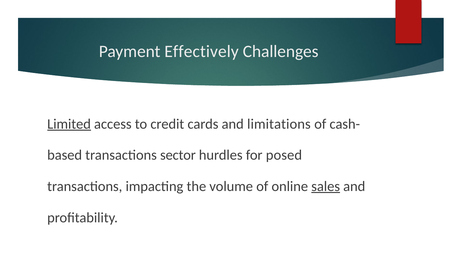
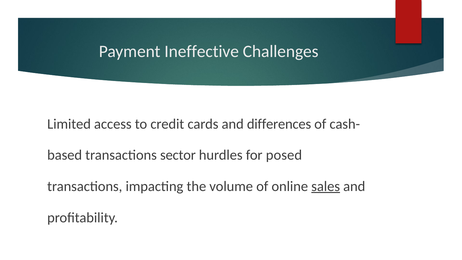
Effectively: Effectively -> Ineffective
Limited underline: present -> none
limitations: limitations -> differences
